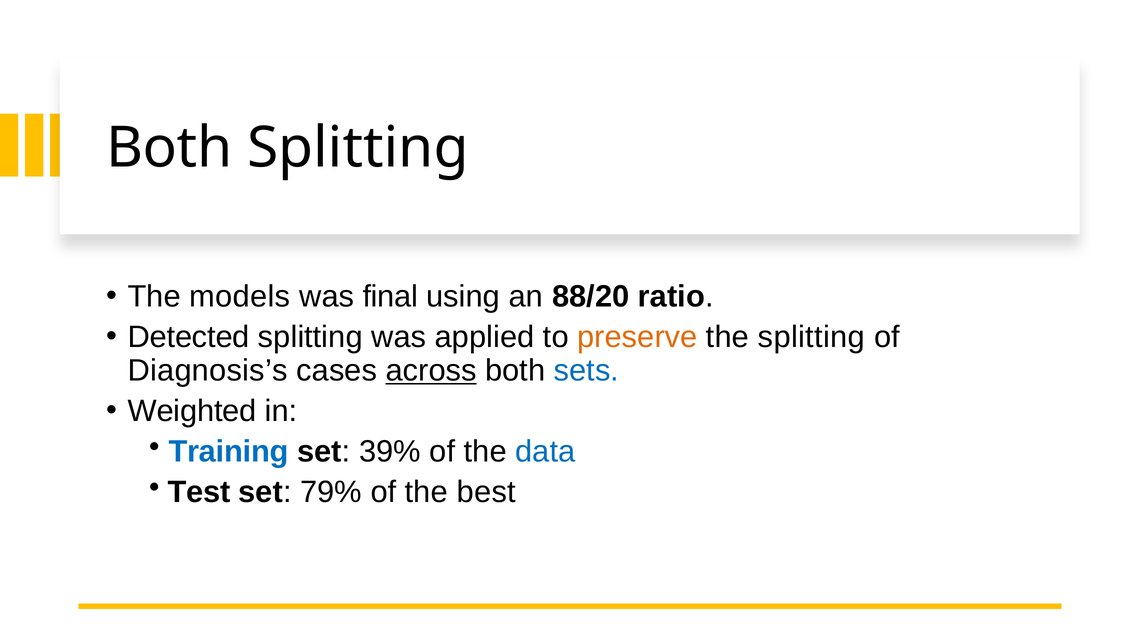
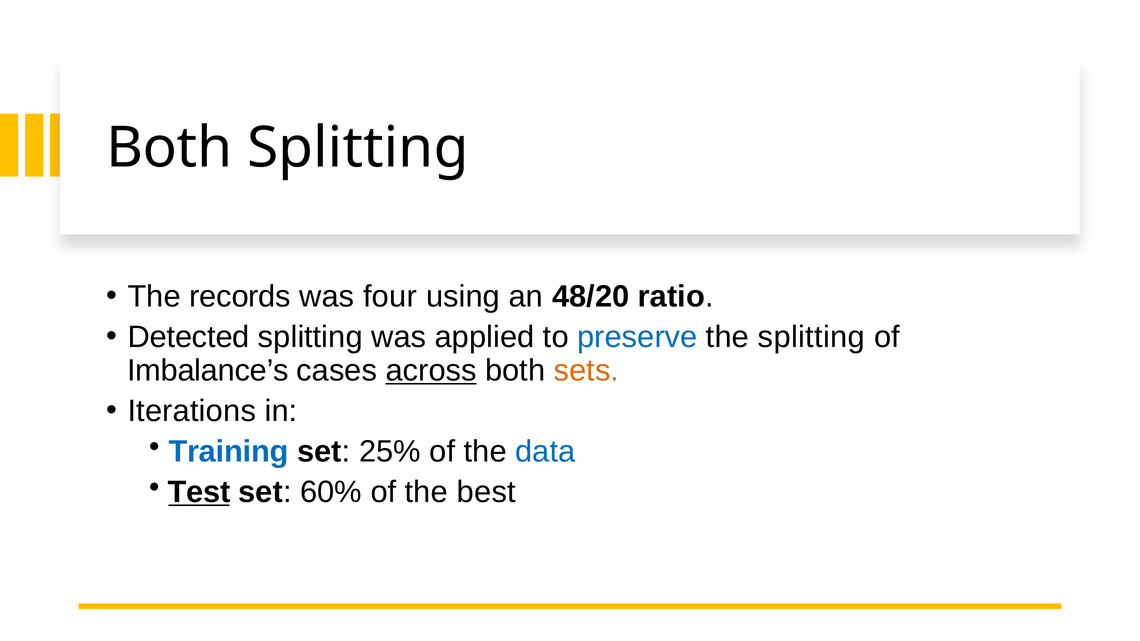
models: models -> records
final: final -> four
88/20: 88/20 -> 48/20
preserve colour: orange -> blue
Diagnosis’s: Diagnosis’s -> Imbalance’s
sets colour: blue -> orange
Weighted: Weighted -> Iterations
39%: 39% -> 25%
Test underline: none -> present
79%: 79% -> 60%
